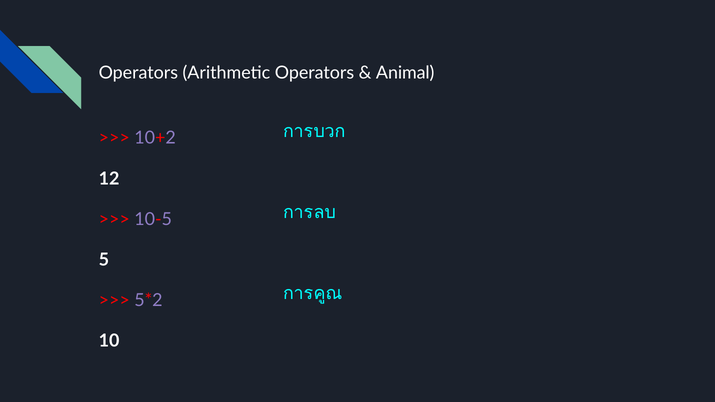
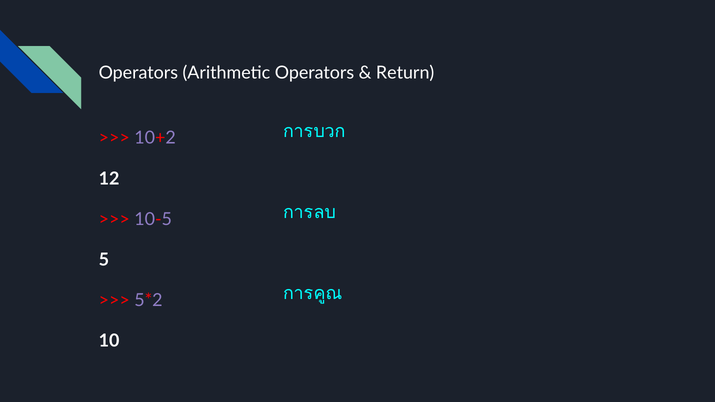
Animal: Animal -> Return
